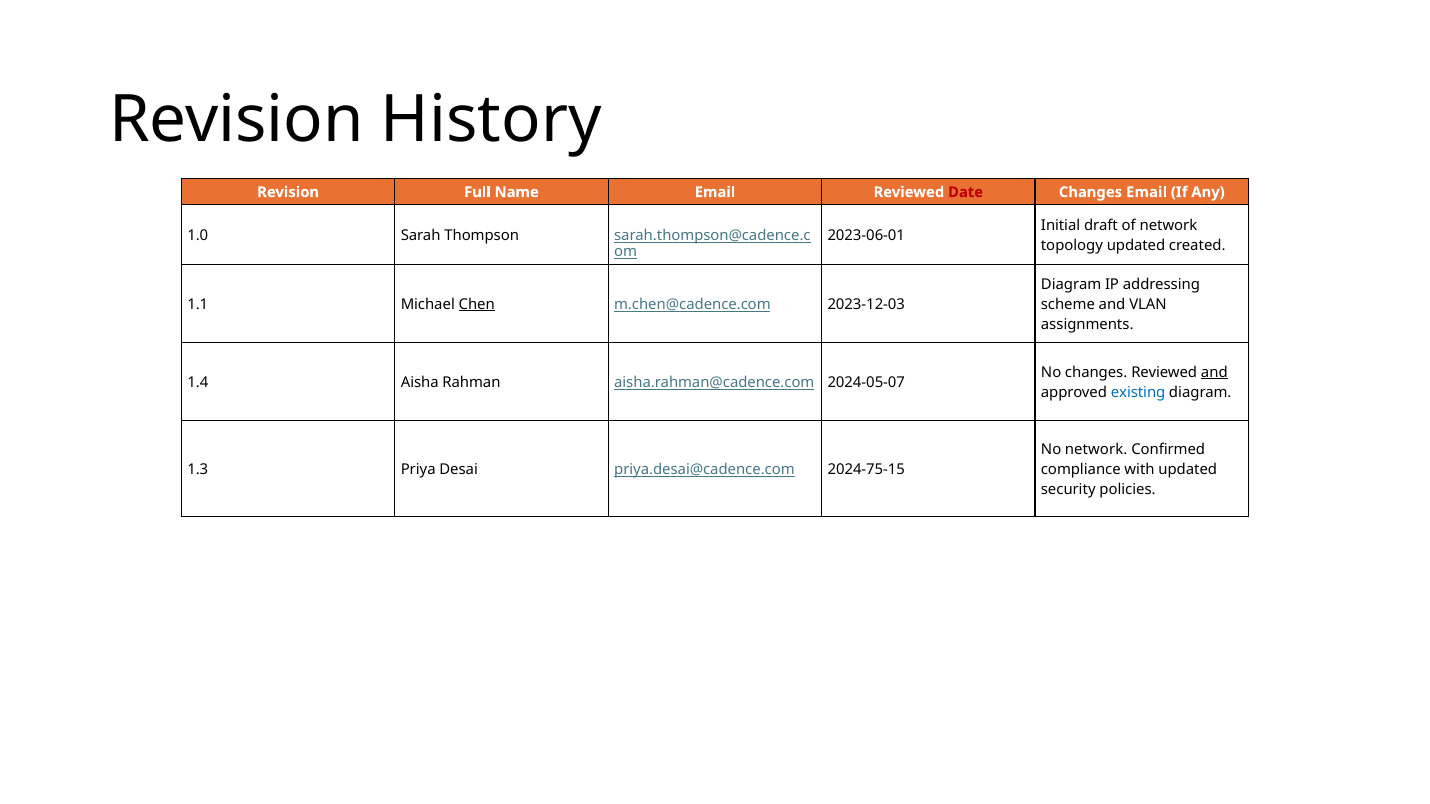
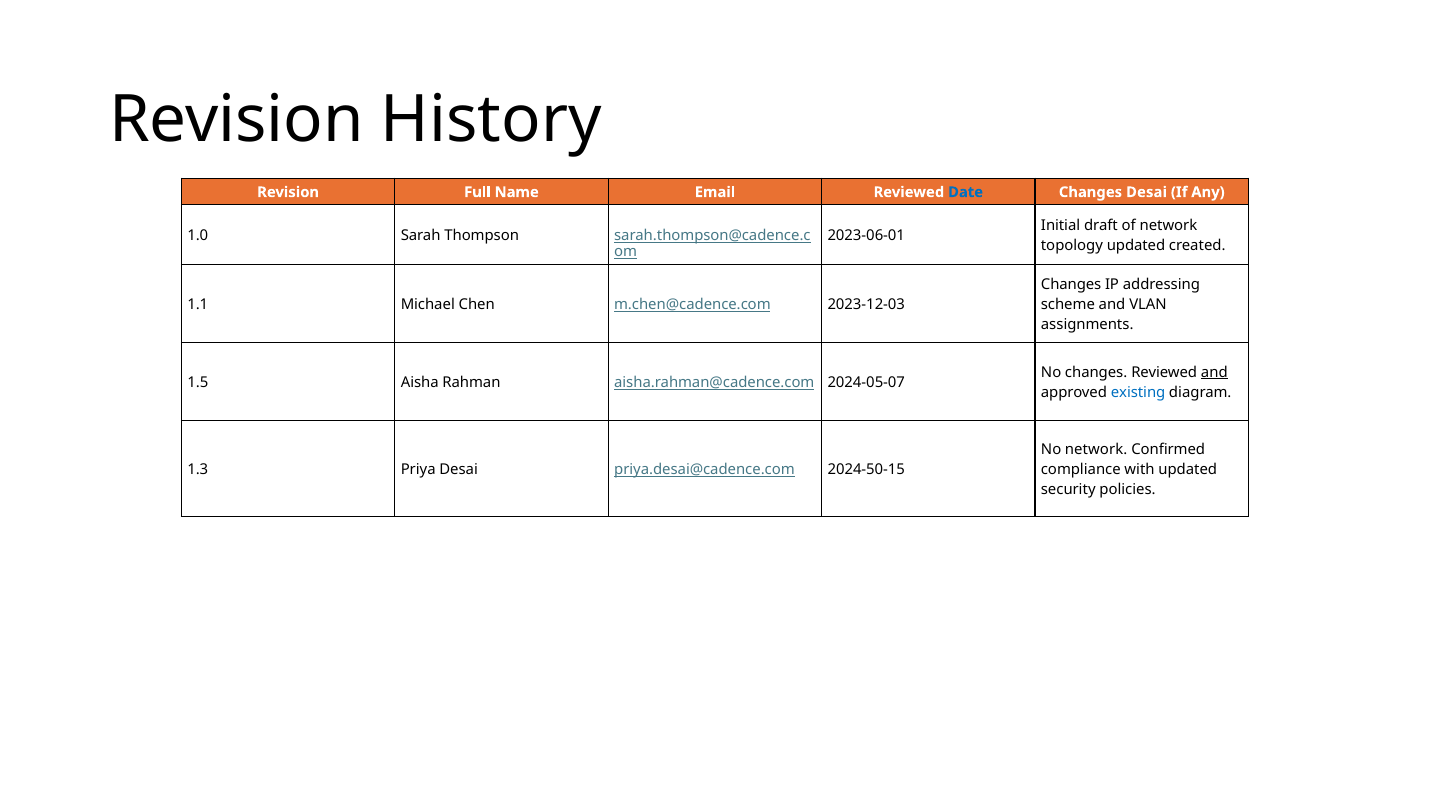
Date colour: red -> blue
Changes Email: Email -> Desai
Diagram at (1071, 284): Diagram -> Changes
Chen underline: present -> none
1.4: 1.4 -> 1.5
2024-75-15: 2024-75-15 -> 2024-50-15
